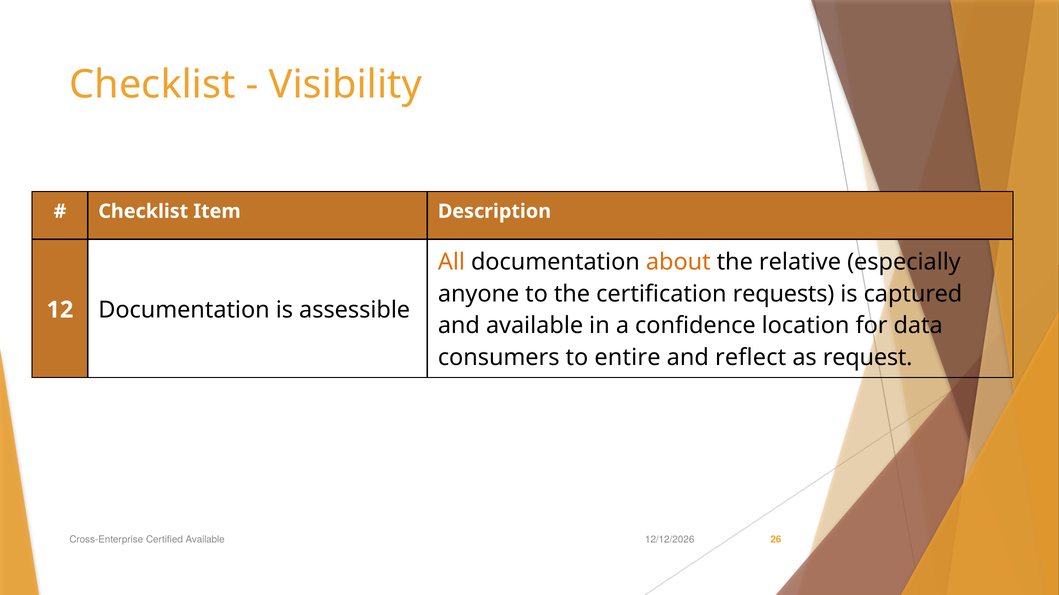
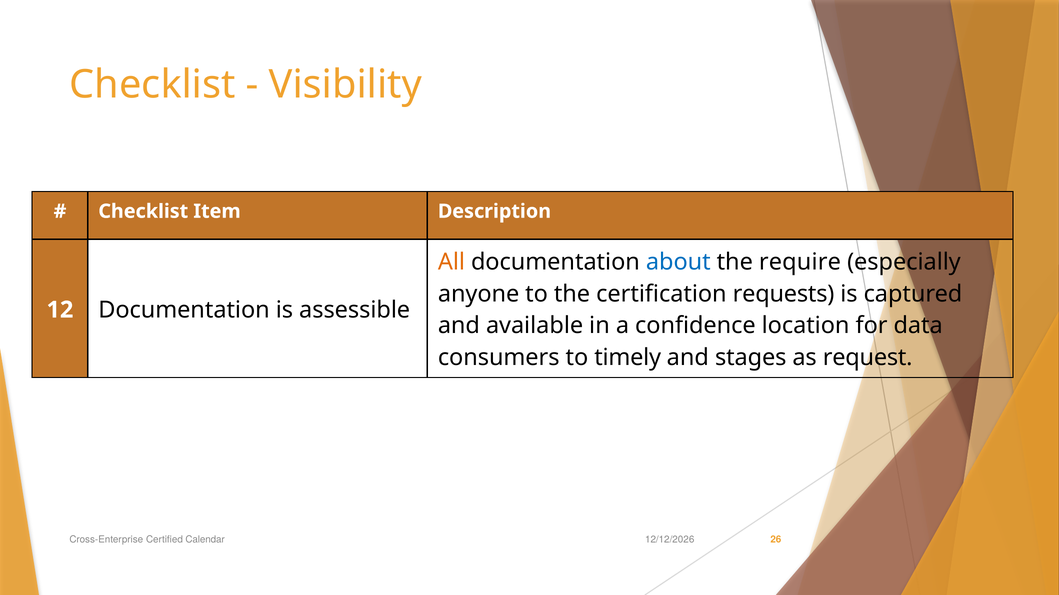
about colour: orange -> blue
relative: relative -> require
entire: entire -> timely
reflect: reflect -> stages
Certified Available: Available -> Calendar
